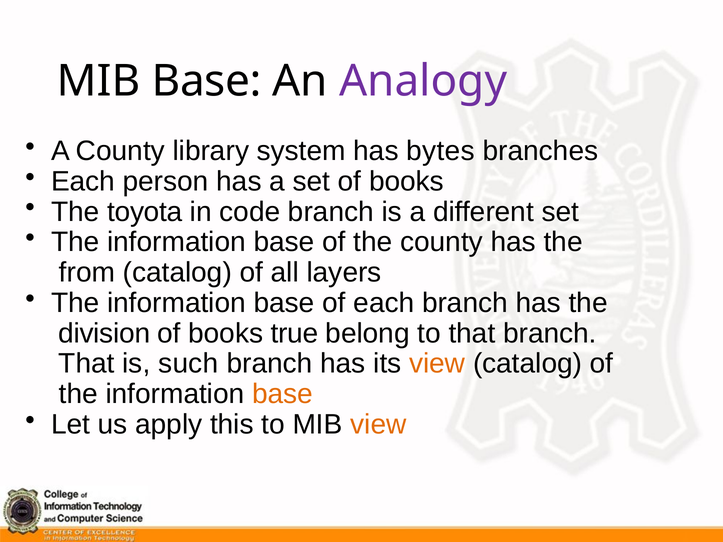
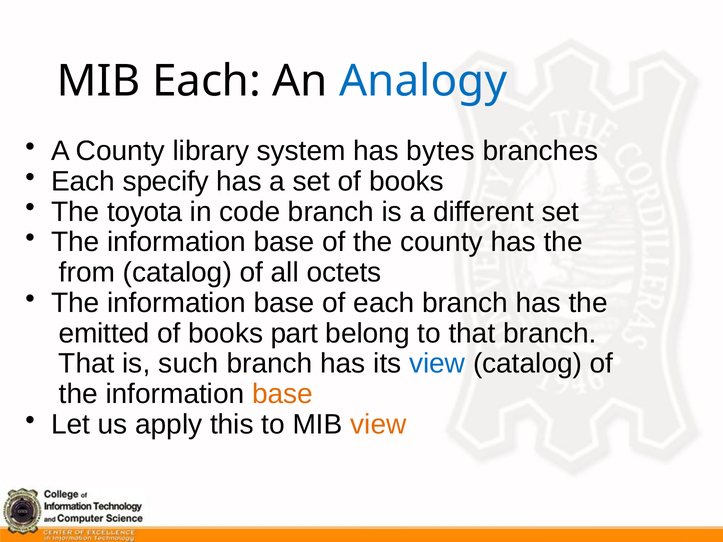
MIB Base: Base -> Each
Analogy colour: purple -> blue
person: person -> specify
layers: layers -> octets
division: division -> emitted
true: true -> part
view at (437, 364) colour: orange -> blue
